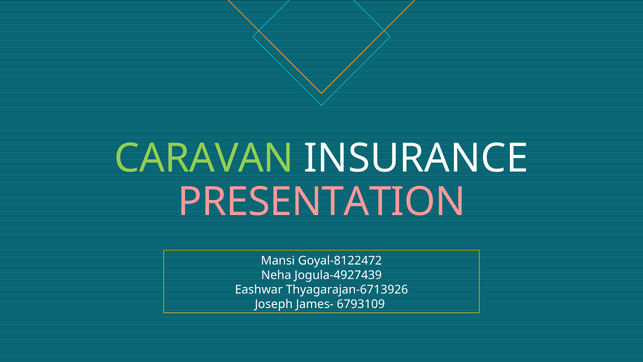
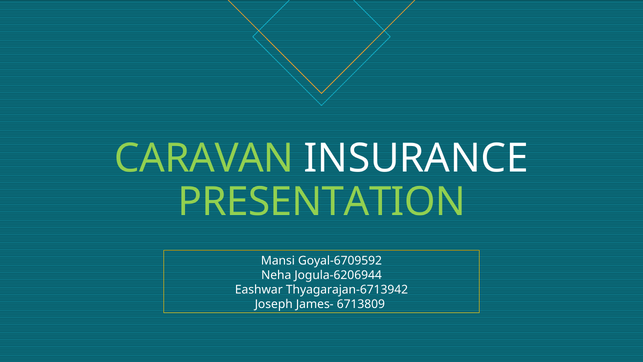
PRESENTATION colour: pink -> light green
Goyal-8122472: Goyal-8122472 -> Goyal-6709592
Jogula-4927439: Jogula-4927439 -> Jogula-6206944
Thyagarajan-6713926: Thyagarajan-6713926 -> Thyagarajan-6713942
6793109: 6793109 -> 6713809
